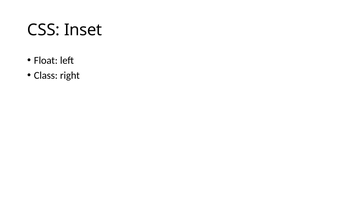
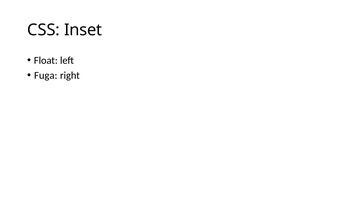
Class: Class -> Fuga
